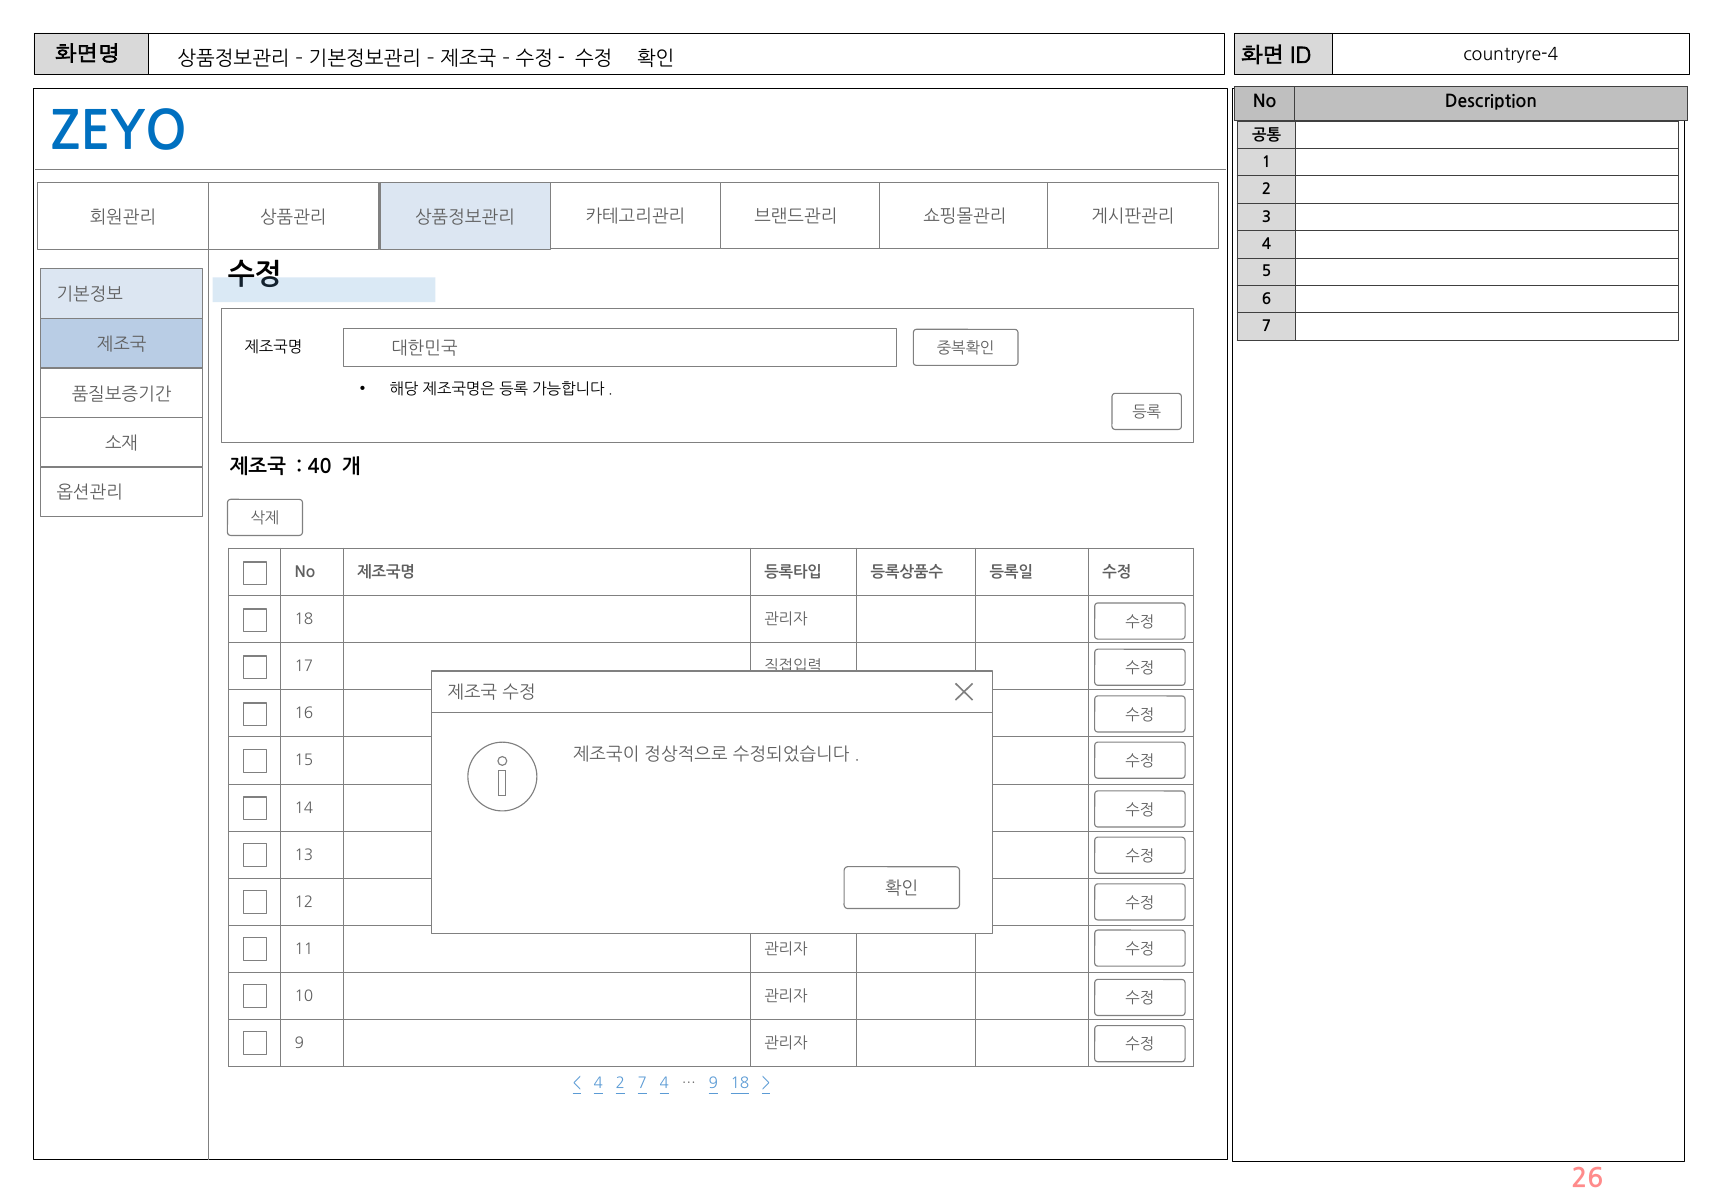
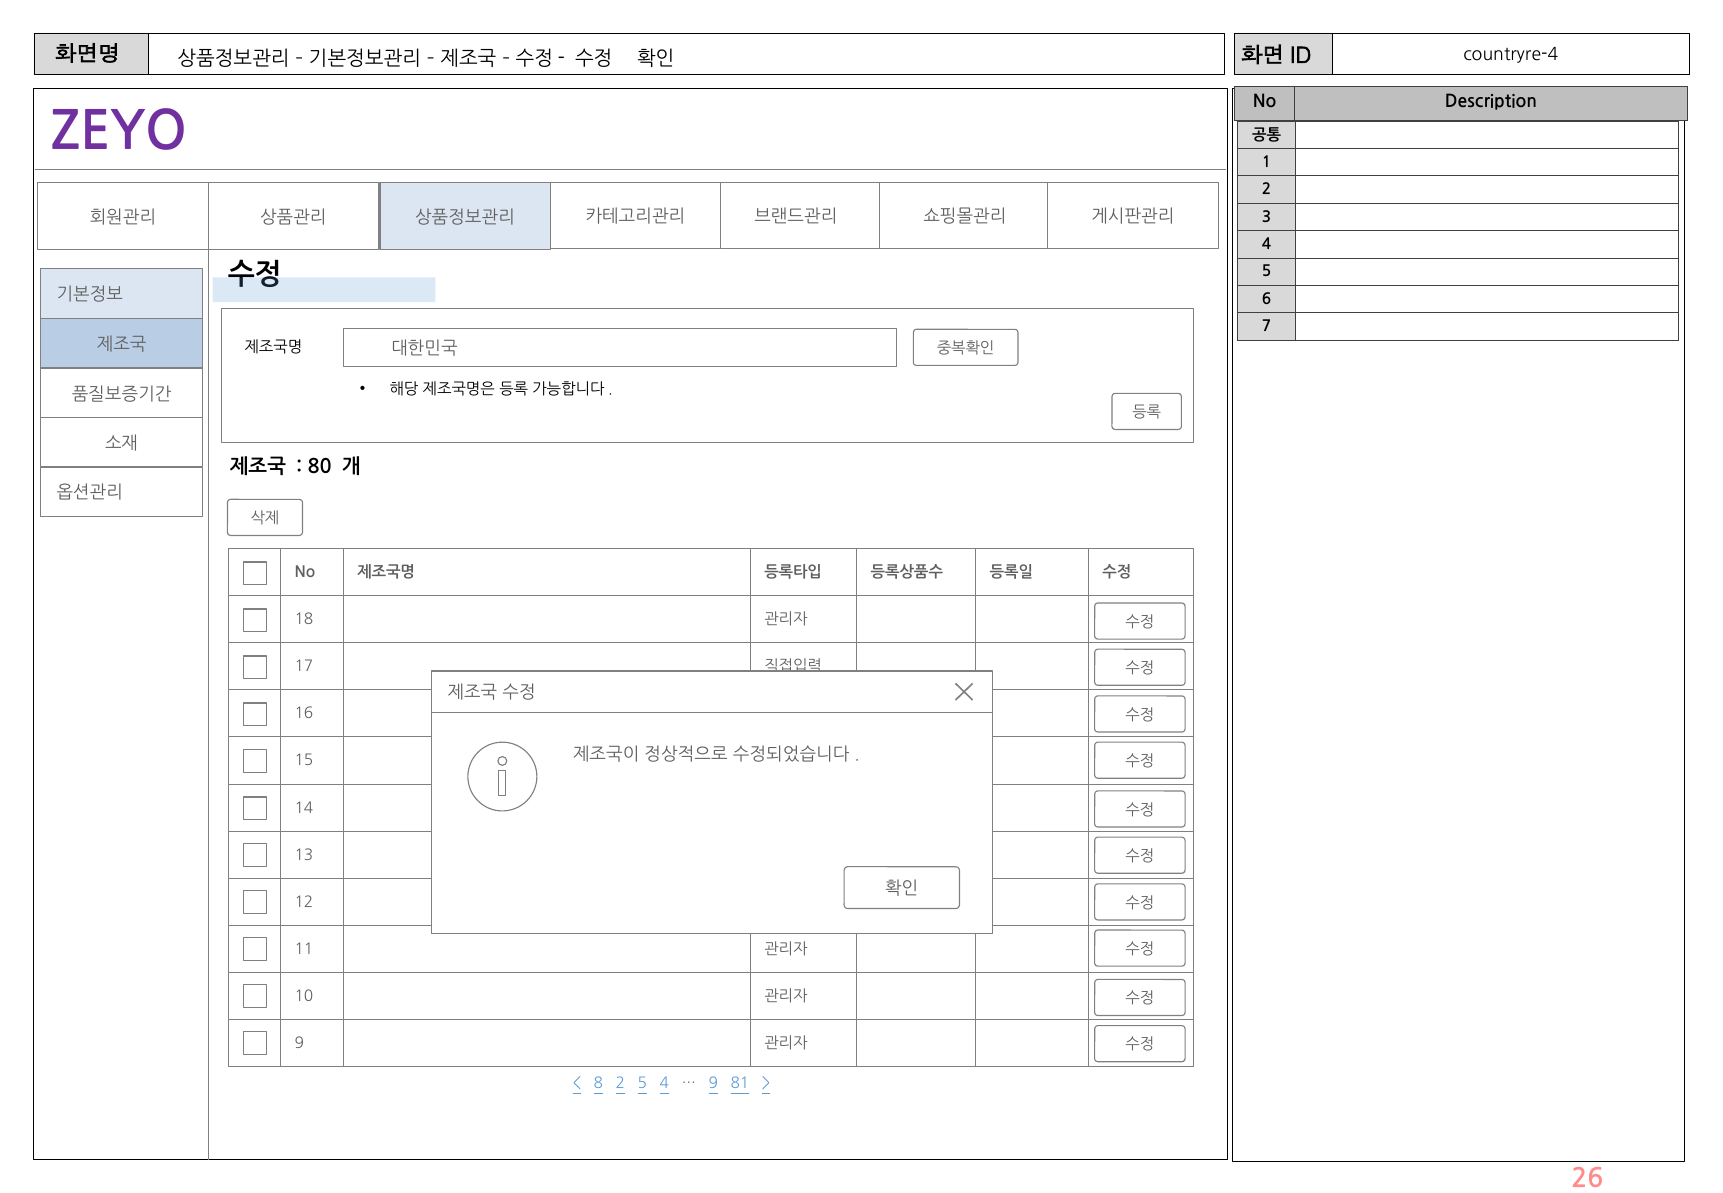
ZEYO colour: blue -> purple
40: 40 -> 80
4 at (598, 1084): 4 -> 8
2 7: 7 -> 5
9 18: 18 -> 81
